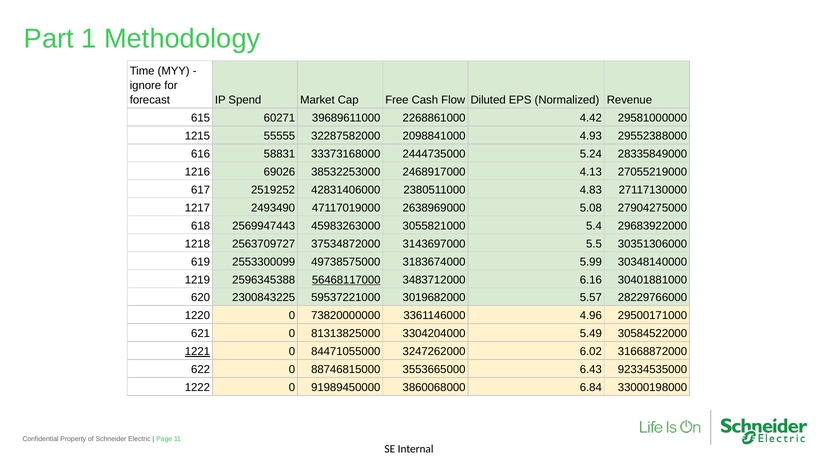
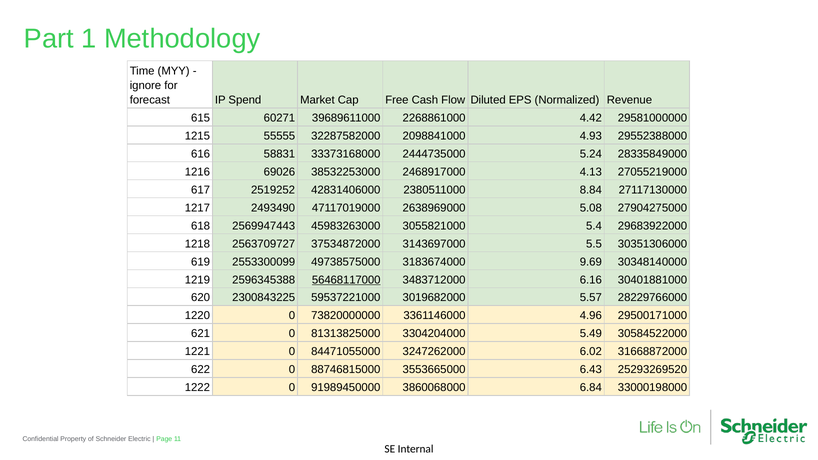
4.83: 4.83 -> 8.84
5.99: 5.99 -> 9.69
1221 underline: present -> none
92334535000: 92334535000 -> 25293269520
